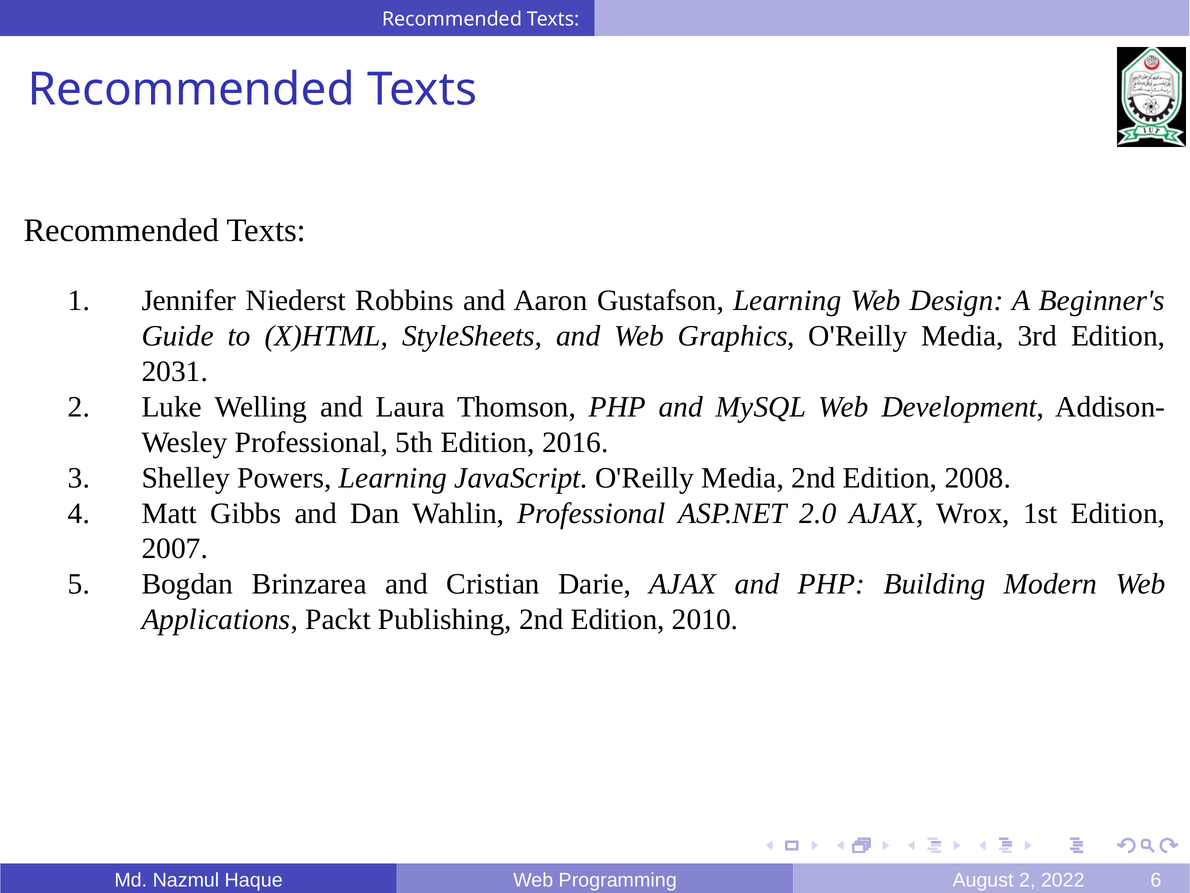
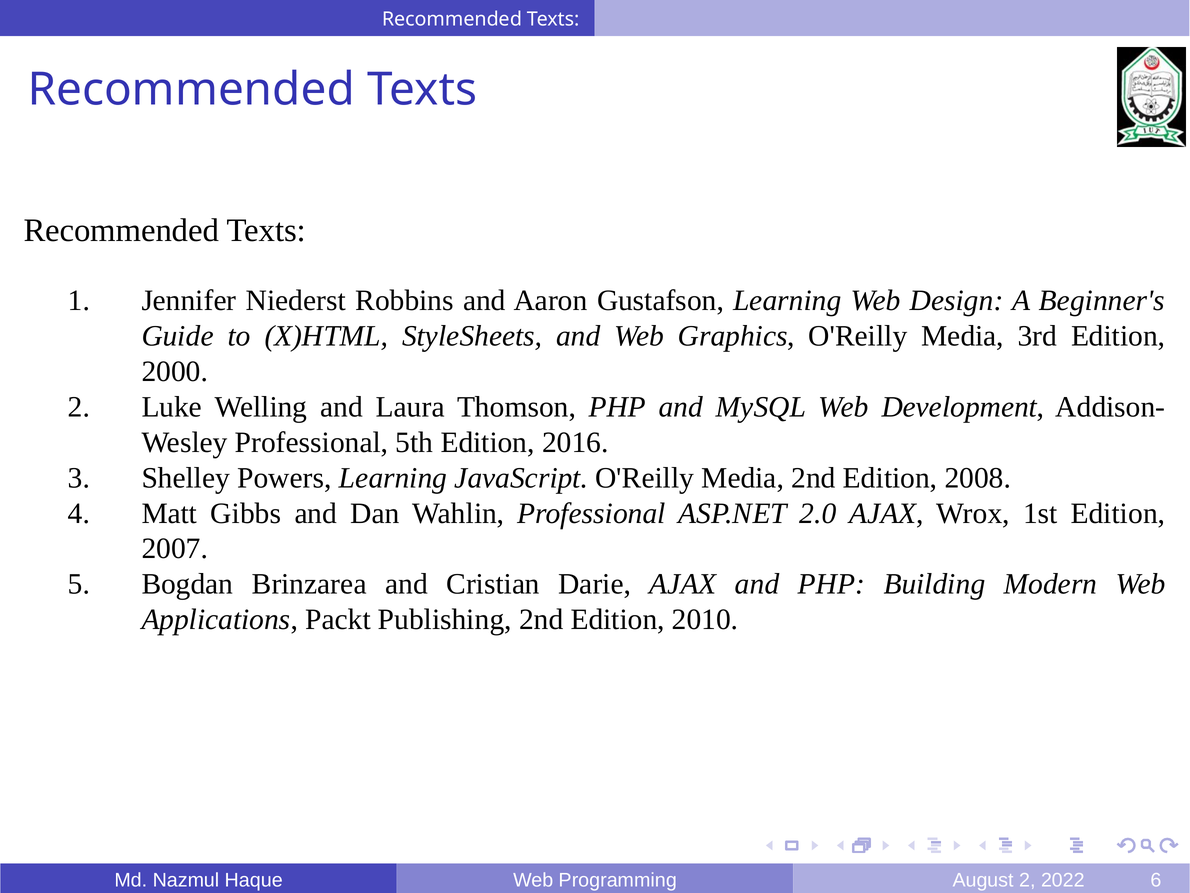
2031: 2031 -> 2000
